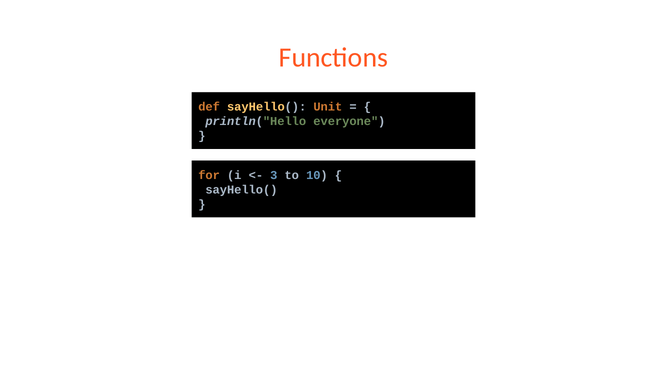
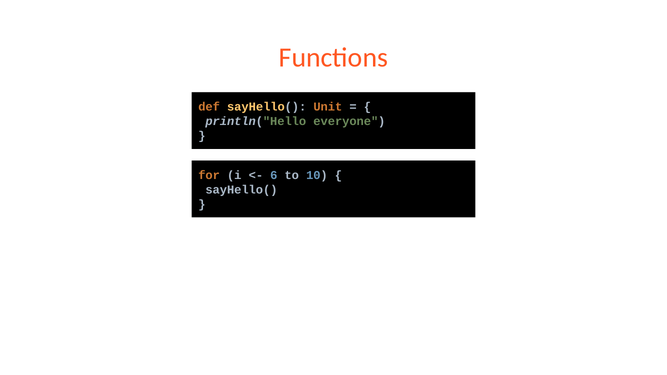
3: 3 -> 6
